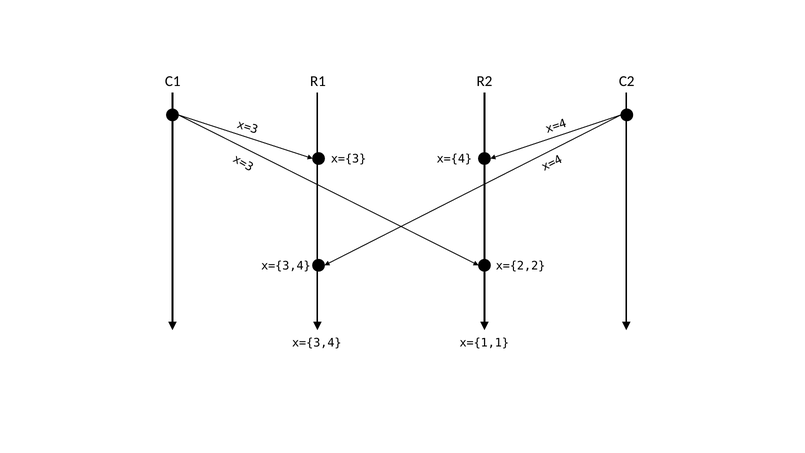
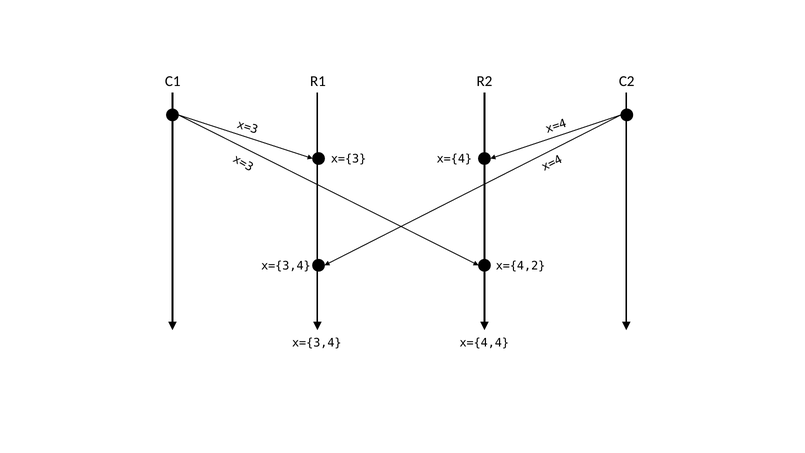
x={2,2: x={2,2 -> x={4,2
x={1,1: x={1,1 -> x={4,4
